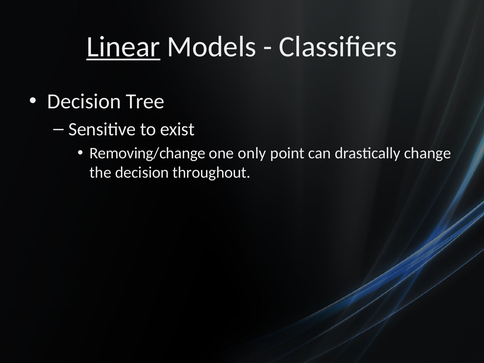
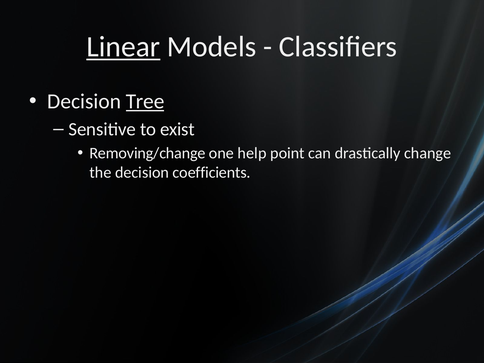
Tree underline: none -> present
only: only -> help
throughout: throughout -> coefficients
